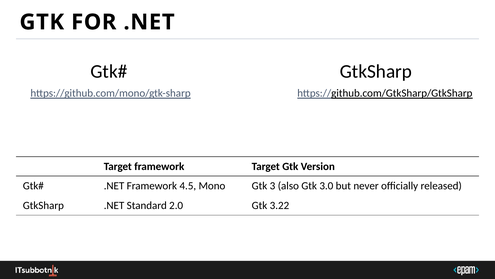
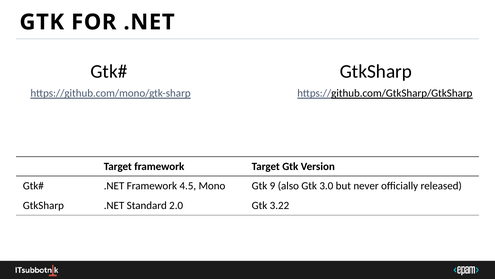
3: 3 -> 9
